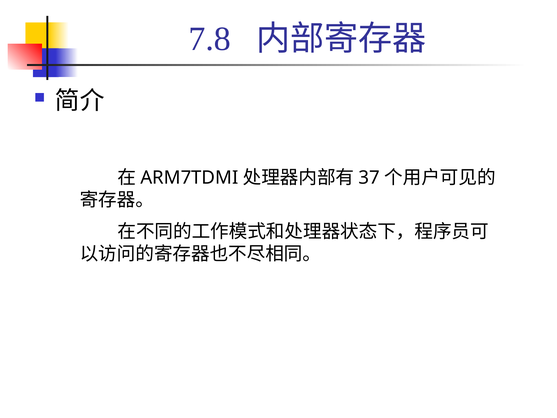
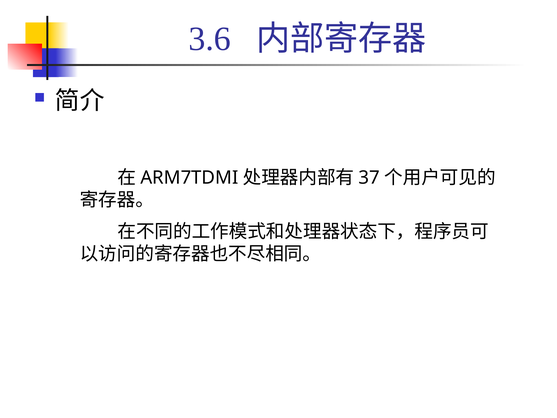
7.8: 7.8 -> 3.6
